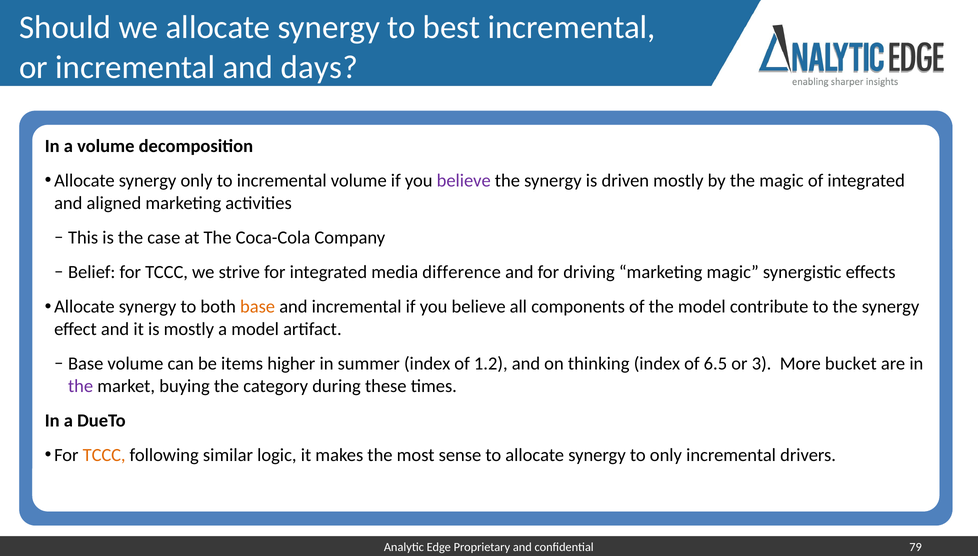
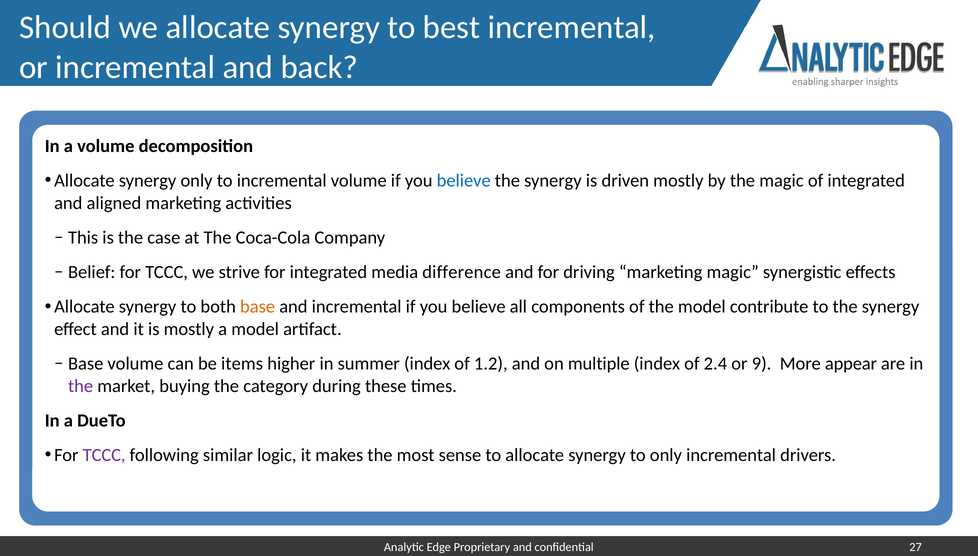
days: days -> back
believe at (464, 181) colour: purple -> blue
thinking: thinking -> multiple
6.5: 6.5 -> 2.4
3: 3 -> 9
bucket: bucket -> appear
TCCC at (104, 455) colour: orange -> purple
79: 79 -> 27
